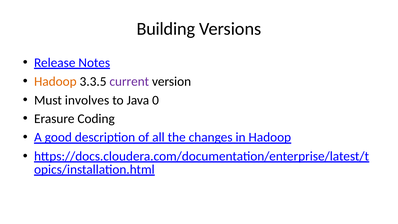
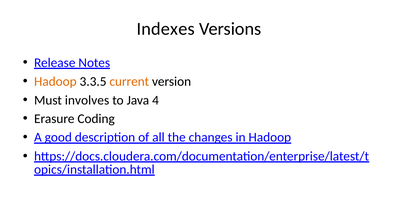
Building: Building -> Indexes
current colour: purple -> orange
0: 0 -> 4
